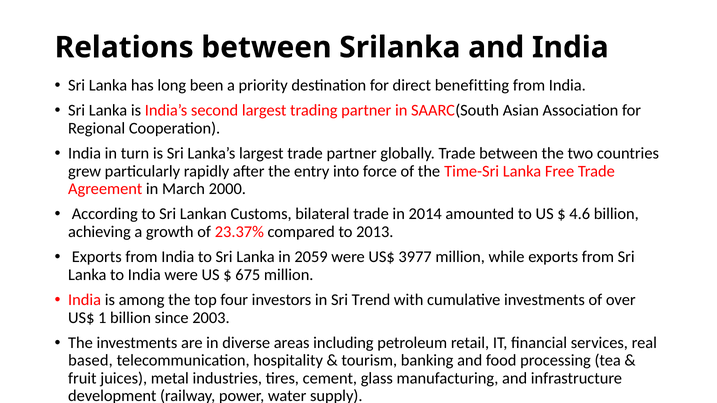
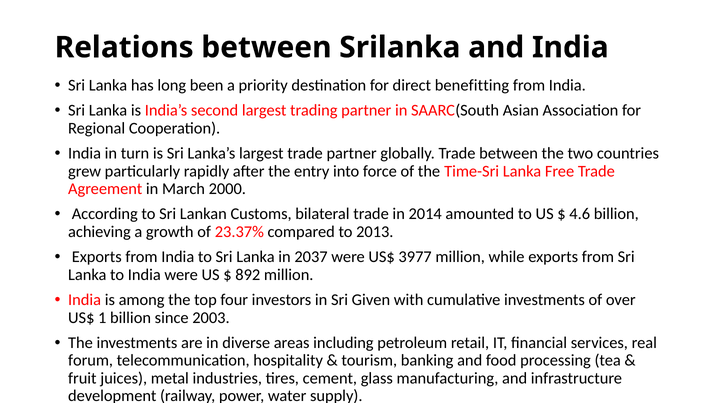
2059: 2059 -> 2037
675: 675 -> 892
Trend: Trend -> Given
based: based -> forum
